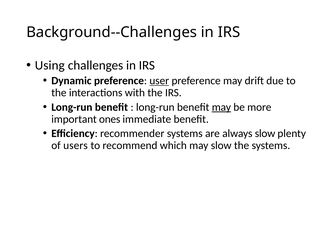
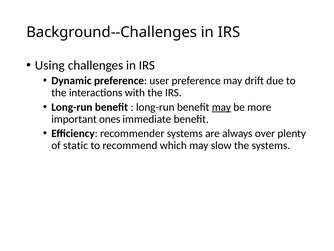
user underline: present -> none
always slow: slow -> over
users: users -> static
